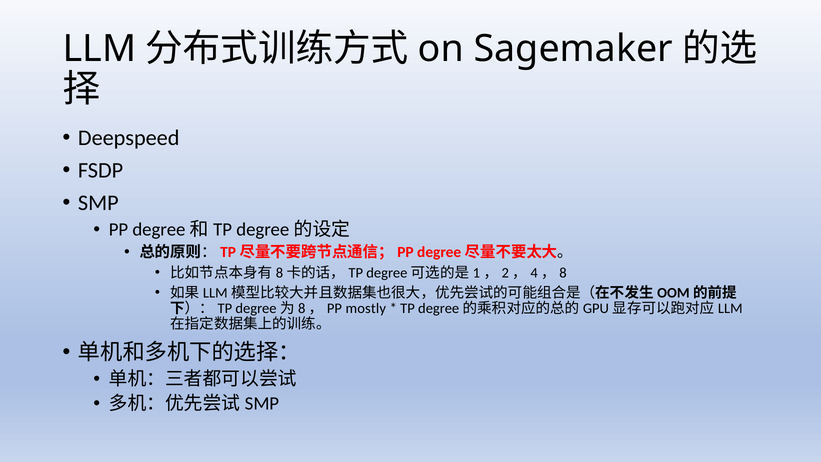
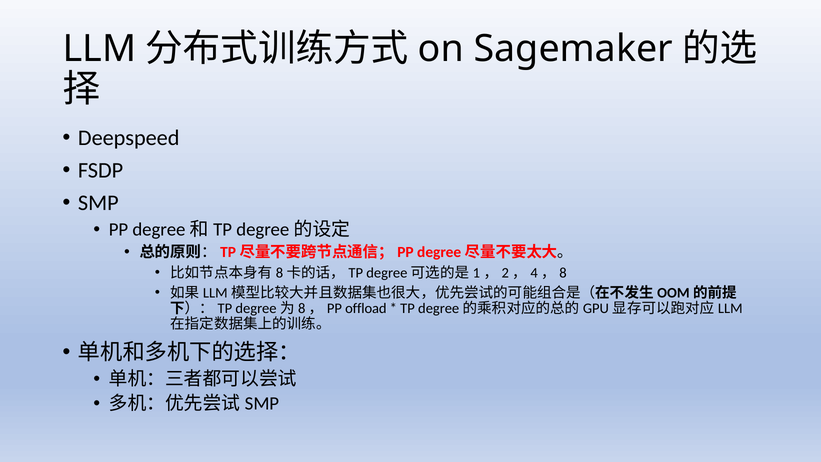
mostly: mostly -> offload
